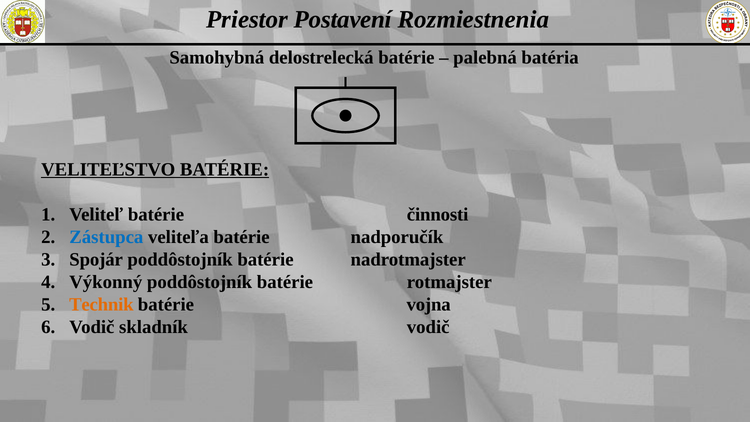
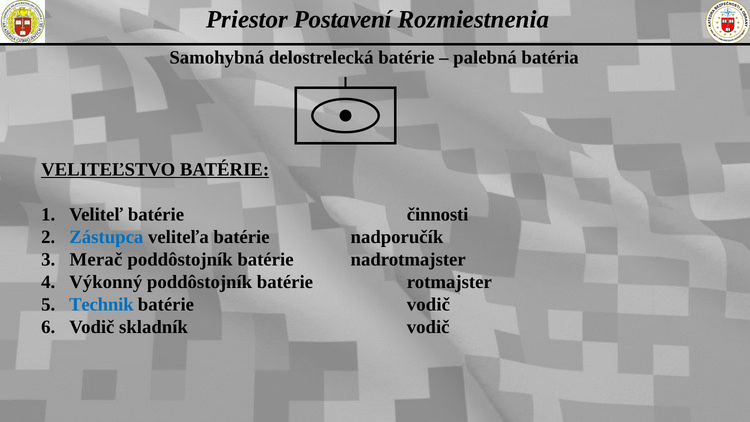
Spojár: Spojár -> Merač
Technik colour: orange -> blue
batérie vojna: vojna -> vodič
